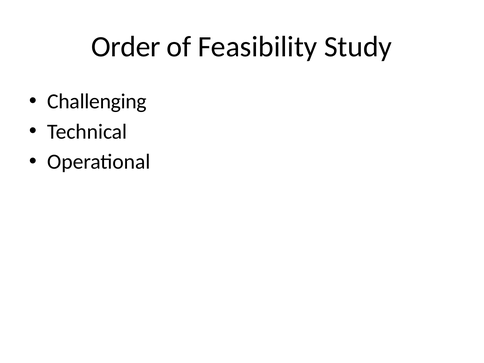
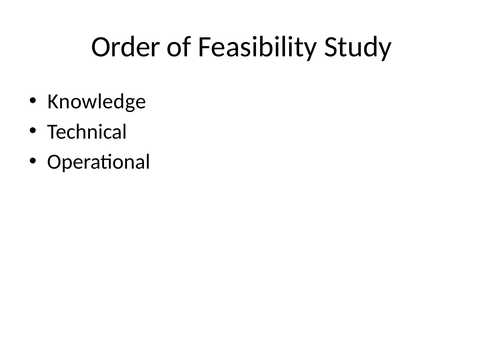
Challenging: Challenging -> Knowledge
